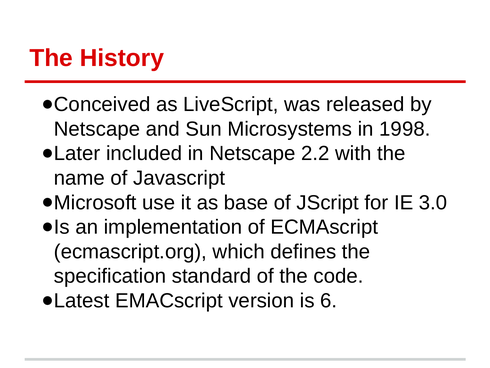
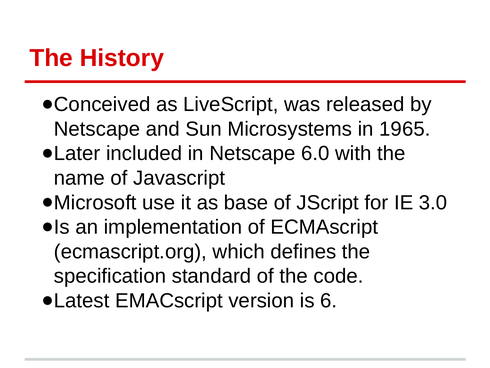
1998: 1998 -> 1965
2.2: 2.2 -> 6.0
